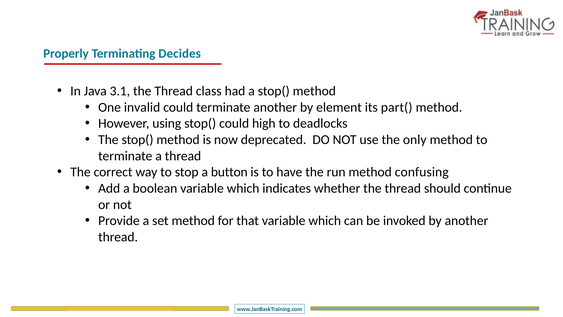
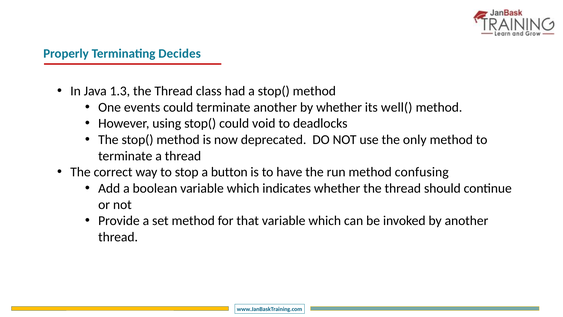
3.1: 3.1 -> 1.3
invalid: invalid -> events
by element: element -> whether
part(: part( -> well(
high: high -> void
